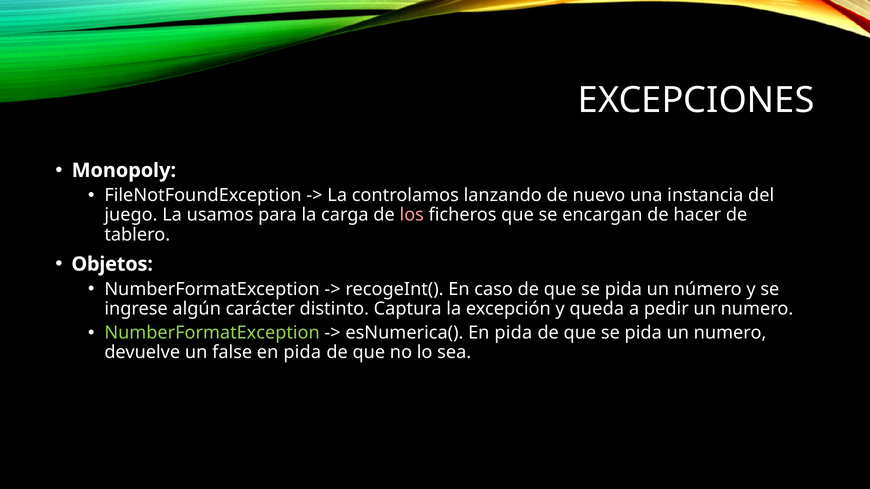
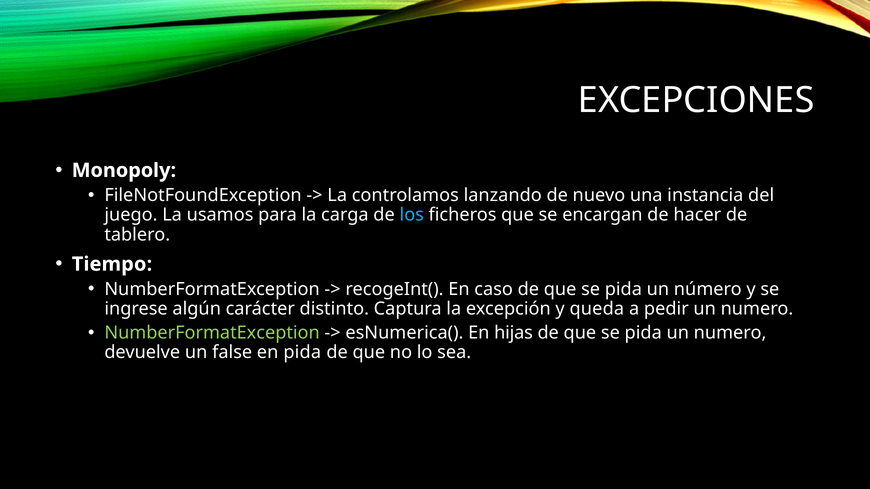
los colour: pink -> light blue
Objetos: Objetos -> Tiempo
esNumerica( En pida: pida -> hijas
